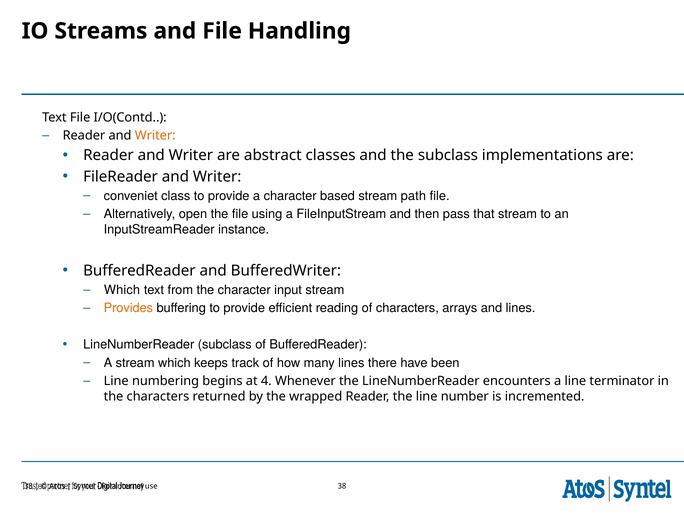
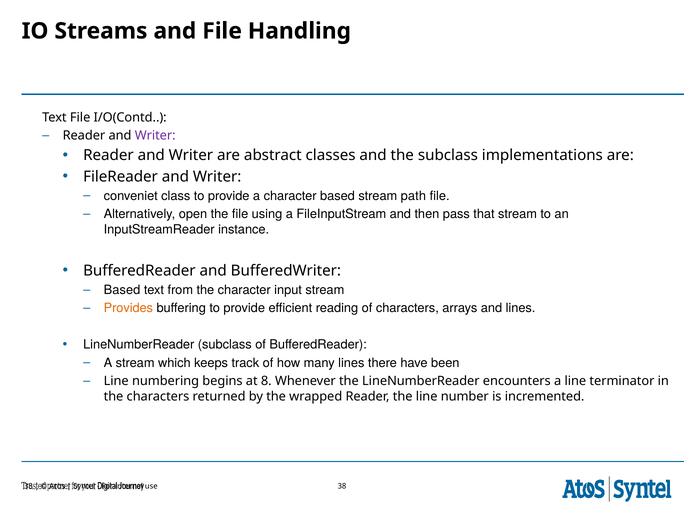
Writer at (155, 136) colour: orange -> purple
Which at (122, 290): Which -> Based
4: 4 -> 8
